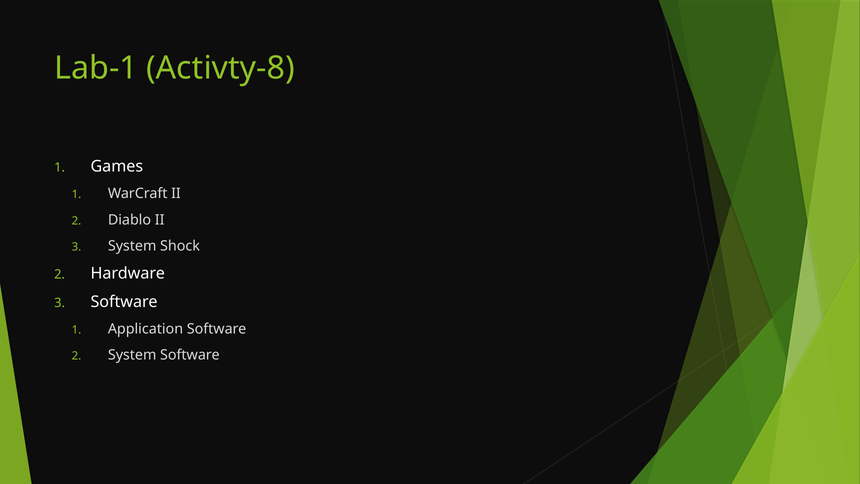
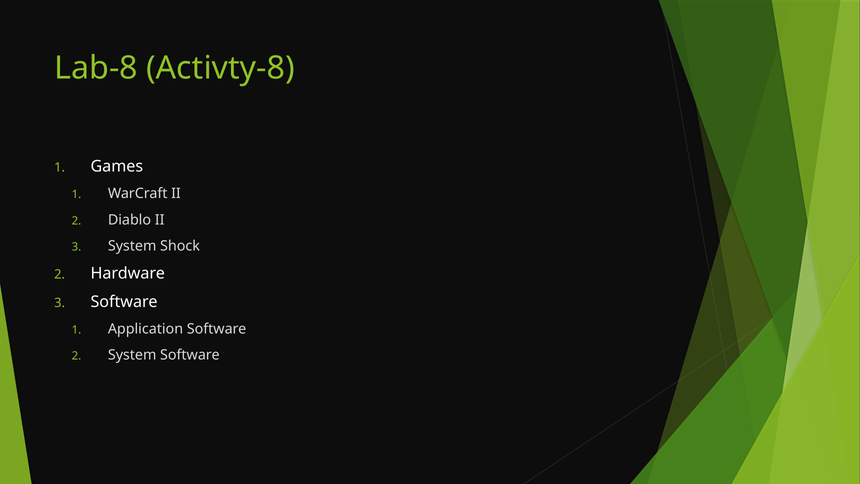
Lab-1: Lab-1 -> Lab-8
